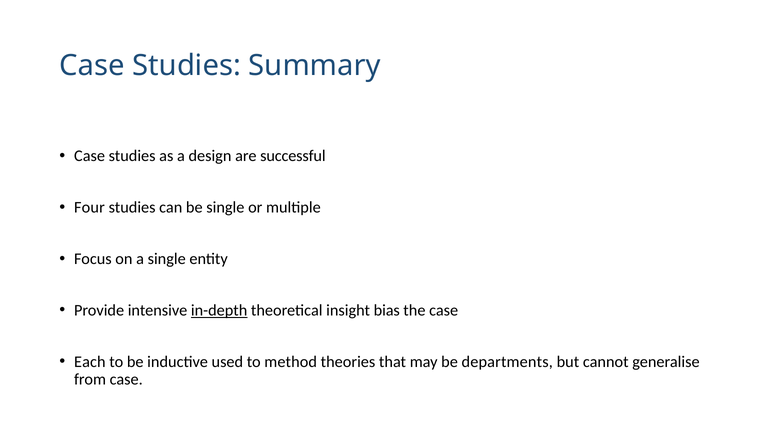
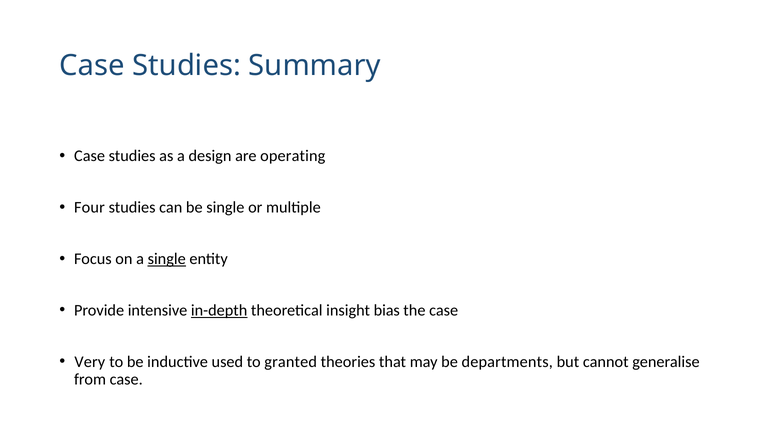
successful: successful -> operating
single at (167, 259) underline: none -> present
Each: Each -> Very
method: method -> granted
